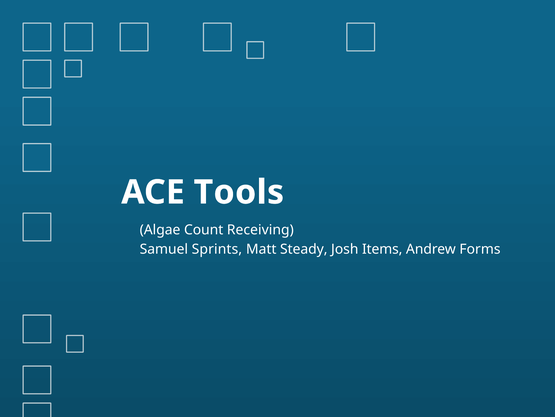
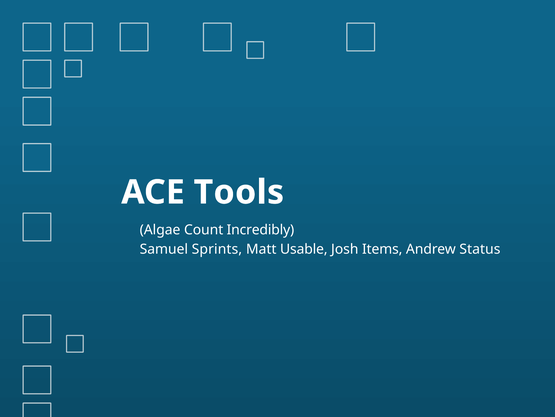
Receiving: Receiving -> Incredibly
Steady: Steady -> Usable
Forms: Forms -> Status
